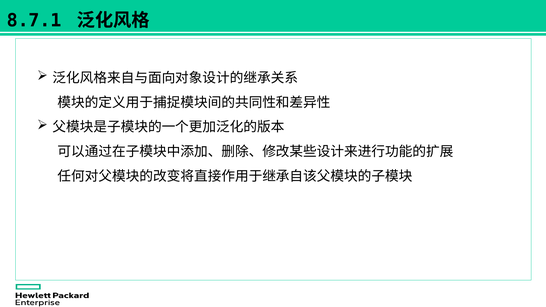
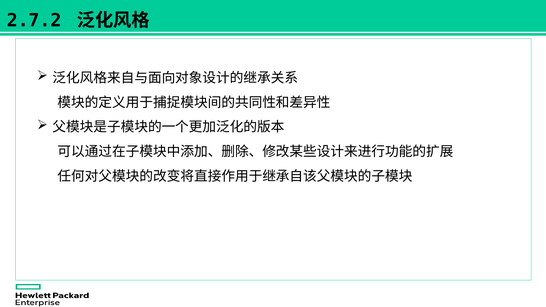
8.7.1: 8.7.1 -> 2.7.2
